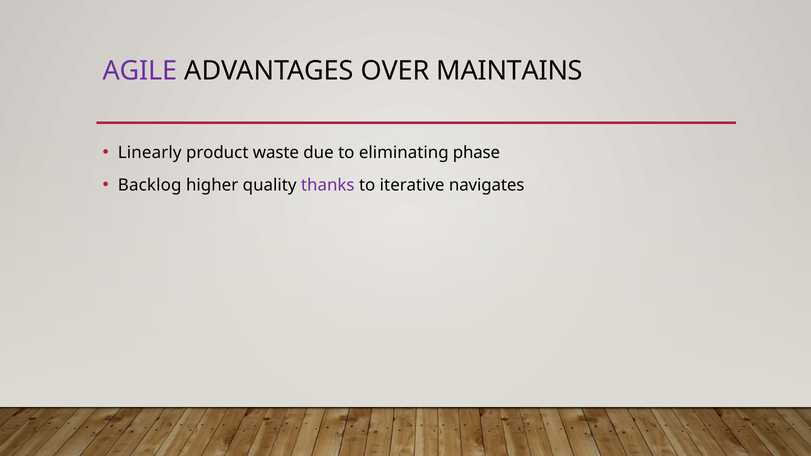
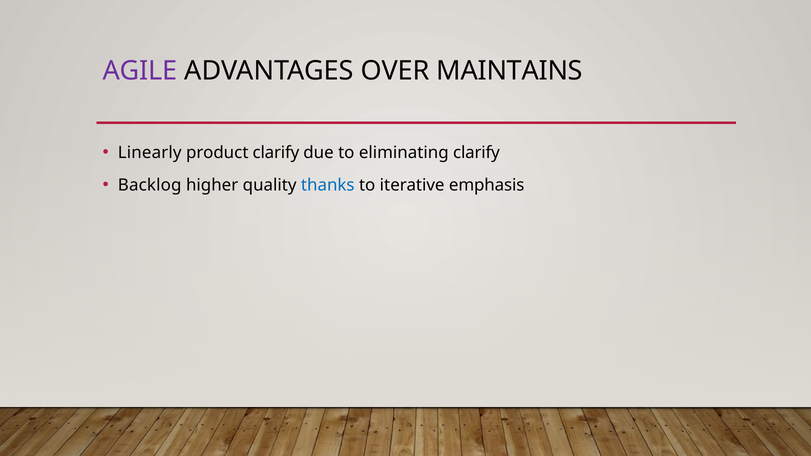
product waste: waste -> clarify
eliminating phase: phase -> clarify
thanks colour: purple -> blue
navigates: navigates -> emphasis
